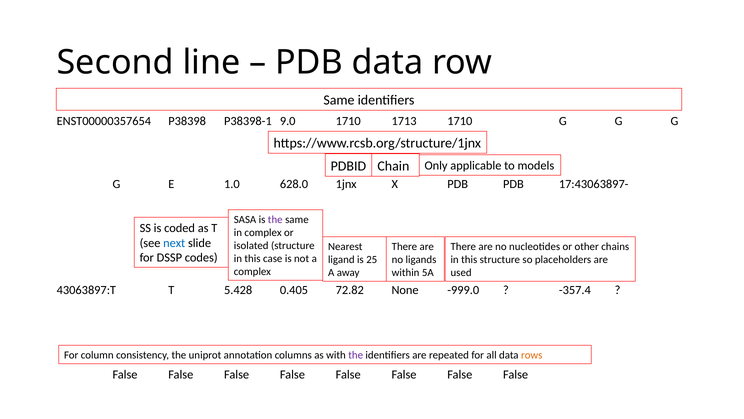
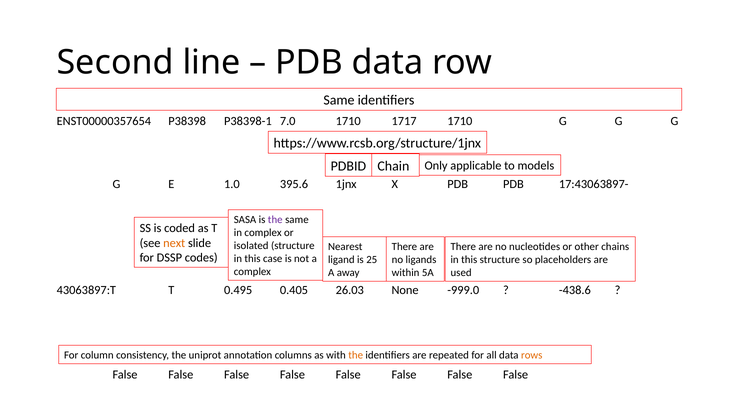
9.0: 9.0 -> 7.0
1713: 1713 -> 1717
628.0: 628.0 -> 395.6
next colour: blue -> orange
5.428: 5.428 -> 0.495
72.82: 72.82 -> 26.03
-357.4: -357.4 -> -438.6
the at (356, 355) colour: purple -> orange
